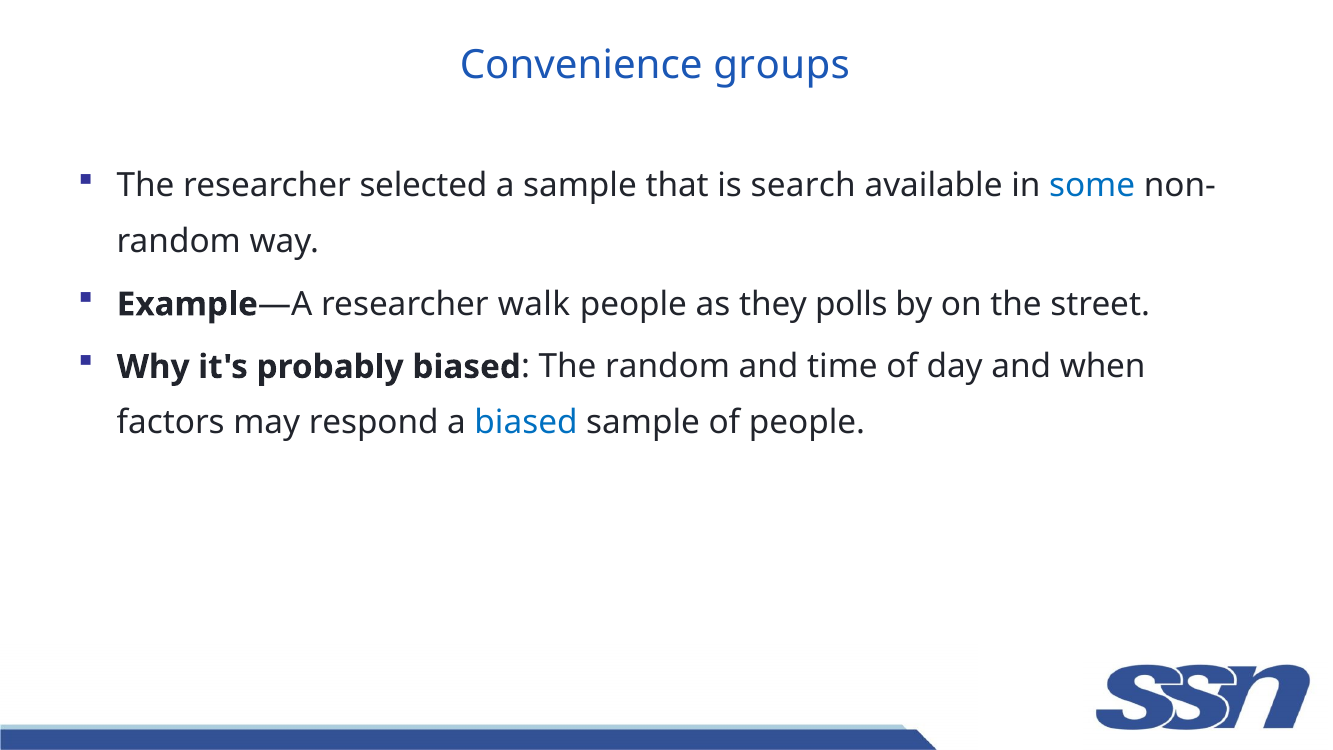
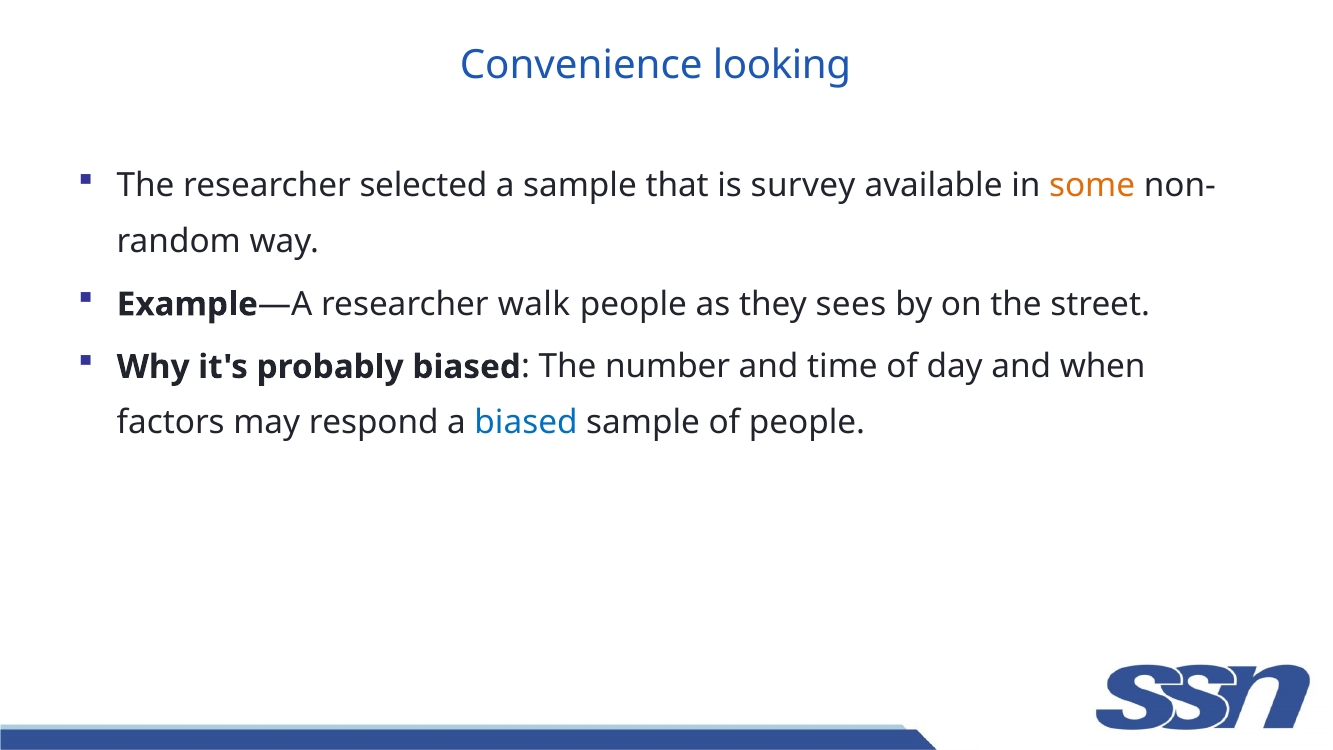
groups: groups -> looking
search: search -> survey
some colour: blue -> orange
polls: polls -> sees
The random: random -> number
